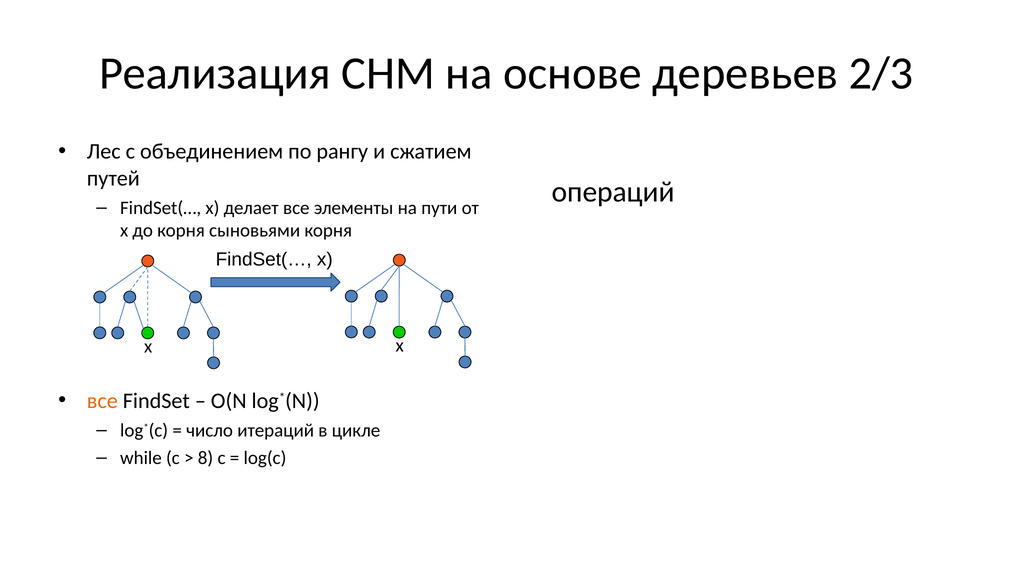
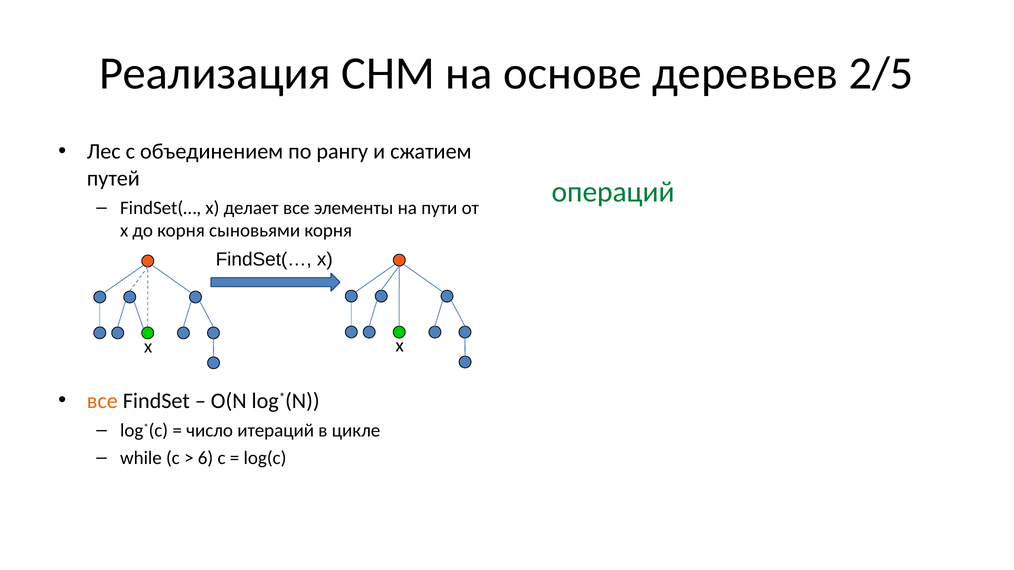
2/3: 2/3 -> 2/5
операций colour: black -> green
8: 8 -> 6
